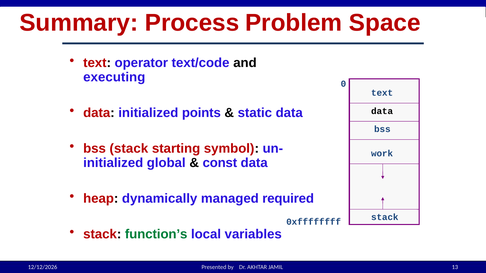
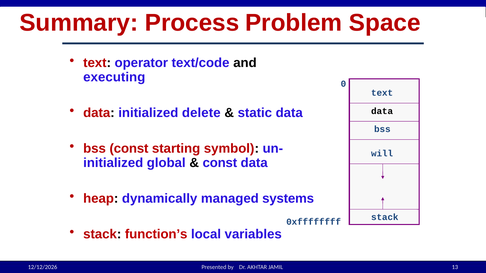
points: points -> delete
bss stack: stack -> const
work: work -> will
required: required -> systems
function’s colour: green -> red
